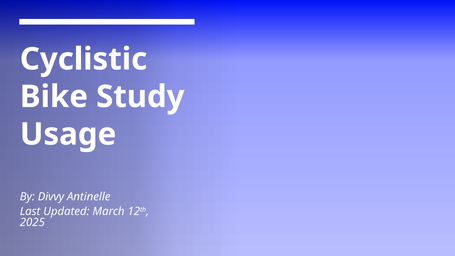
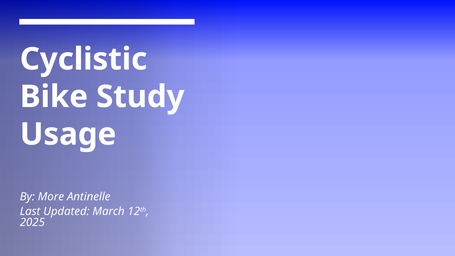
Divvy: Divvy -> More
